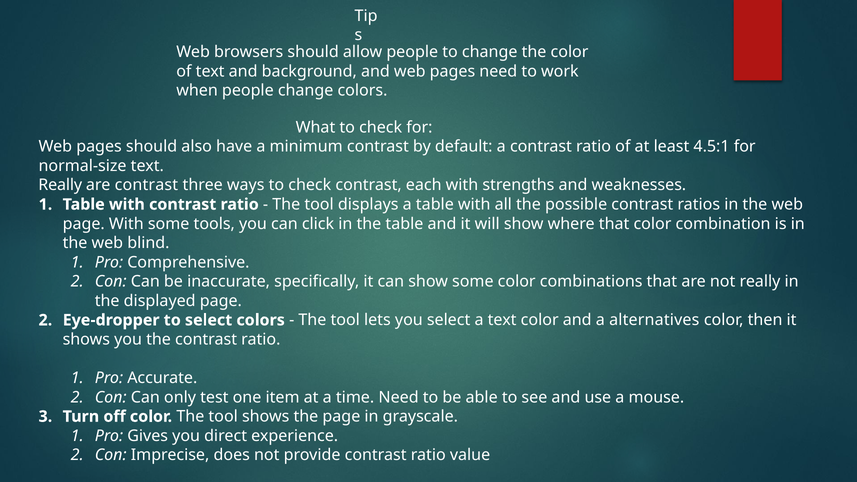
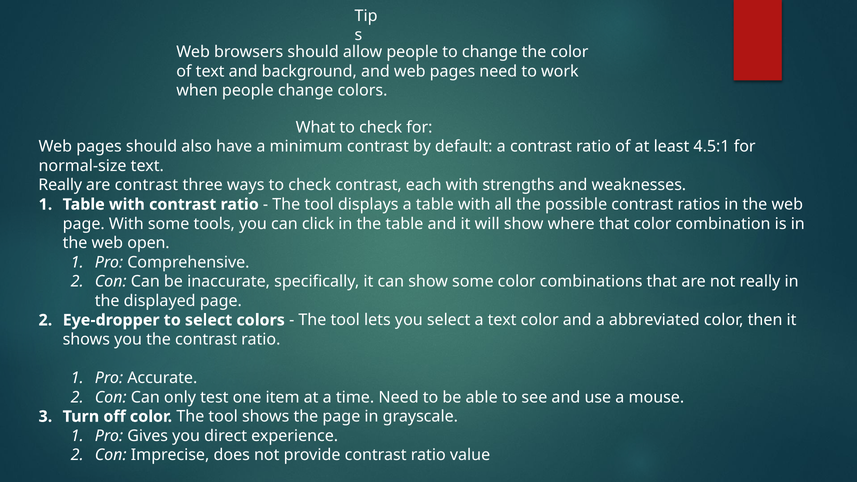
blind: blind -> open
alternatives: alternatives -> abbreviated
